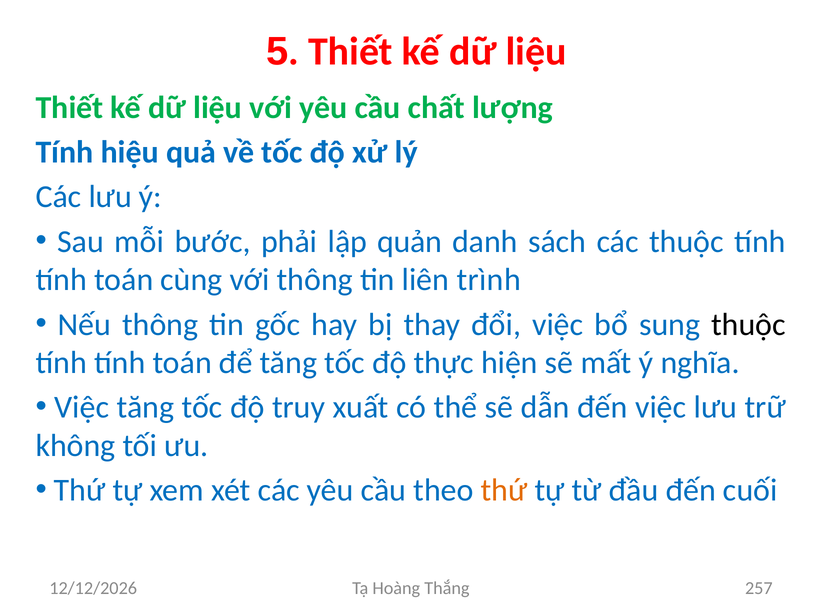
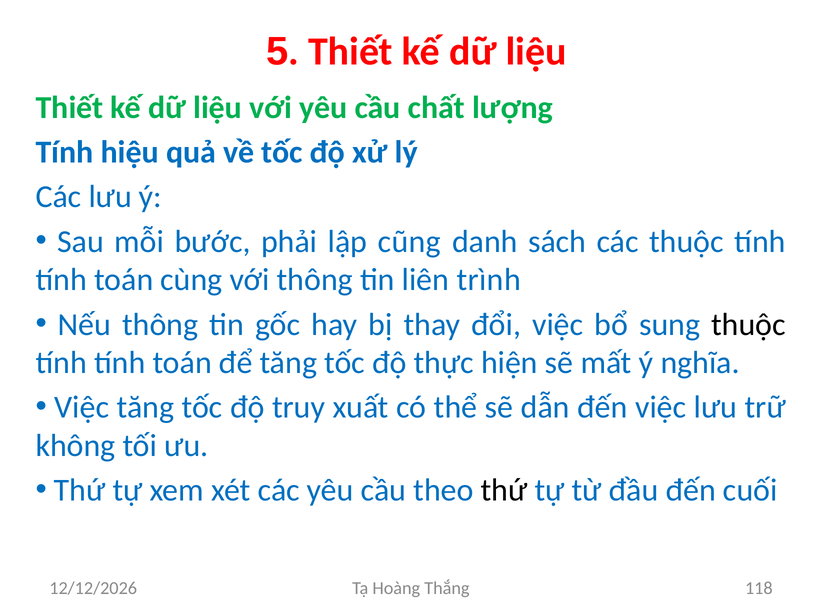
quản: quản -> cũng
thứ at (504, 491) colour: orange -> black
257: 257 -> 118
